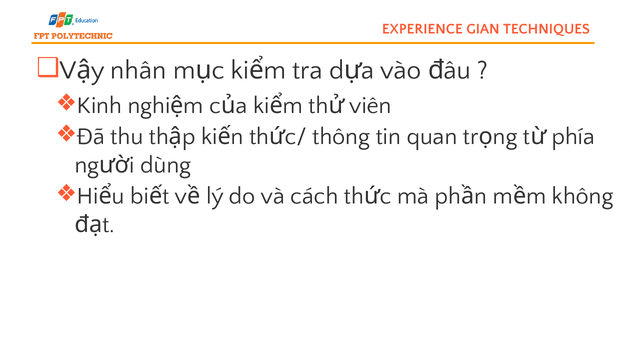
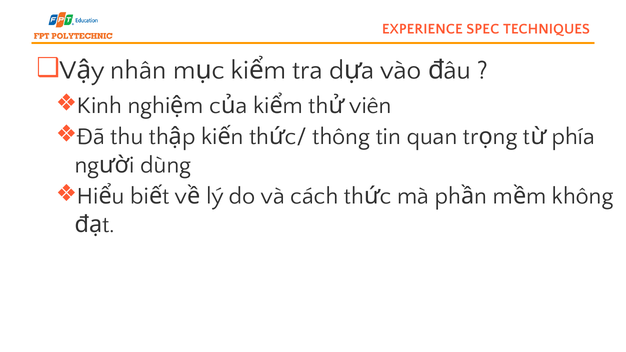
GIAN: GIAN -> SPEC
